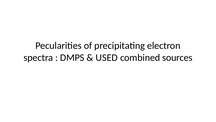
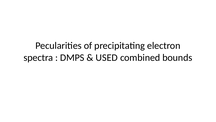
sources: sources -> bounds
